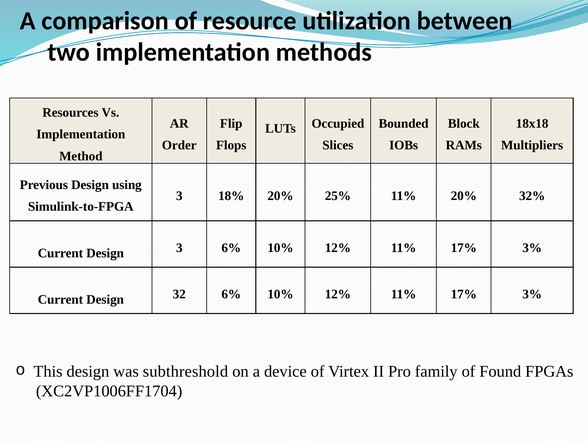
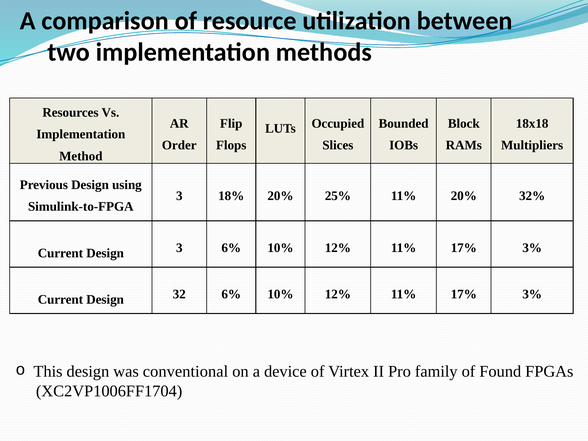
subthreshold: subthreshold -> conventional
